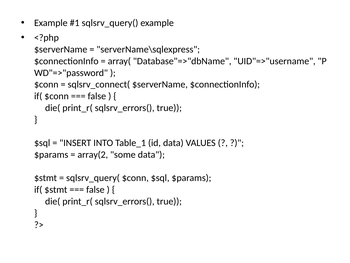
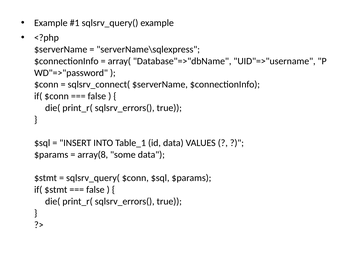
array(2: array(2 -> array(8
